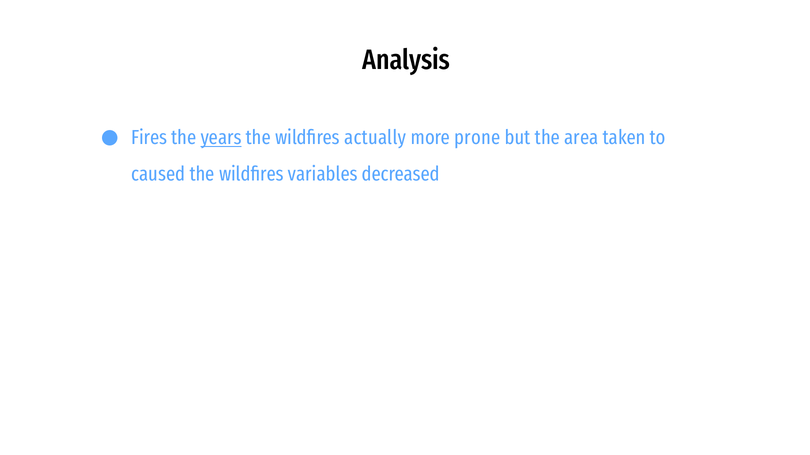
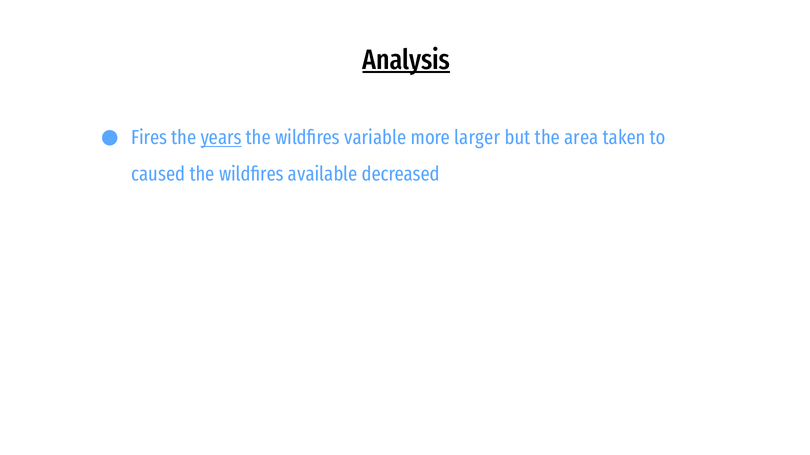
Analysis underline: none -> present
actually: actually -> variable
prone: prone -> larger
variables: variables -> available
